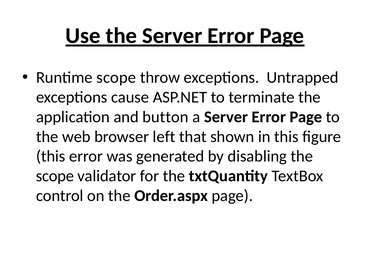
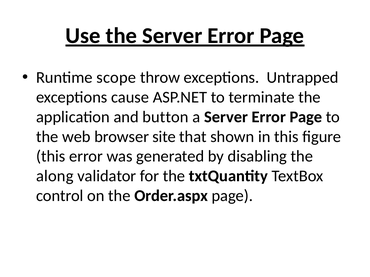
left: left -> site
scope at (55, 176): scope -> along
